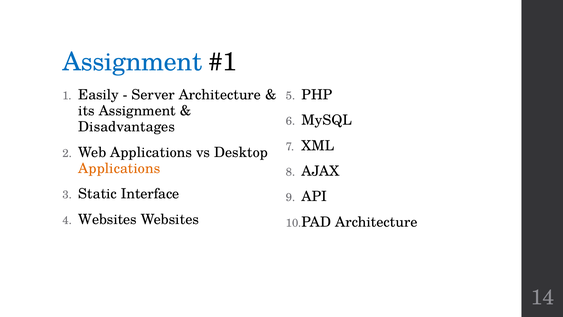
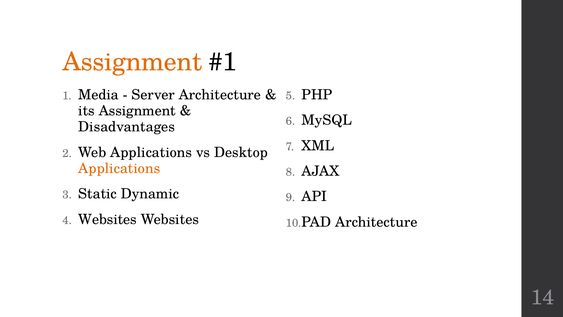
Assignment at (132, 62) colour: blue -> orange
Easily: Easily -> Media
Interface: Interface -> Dynamic
